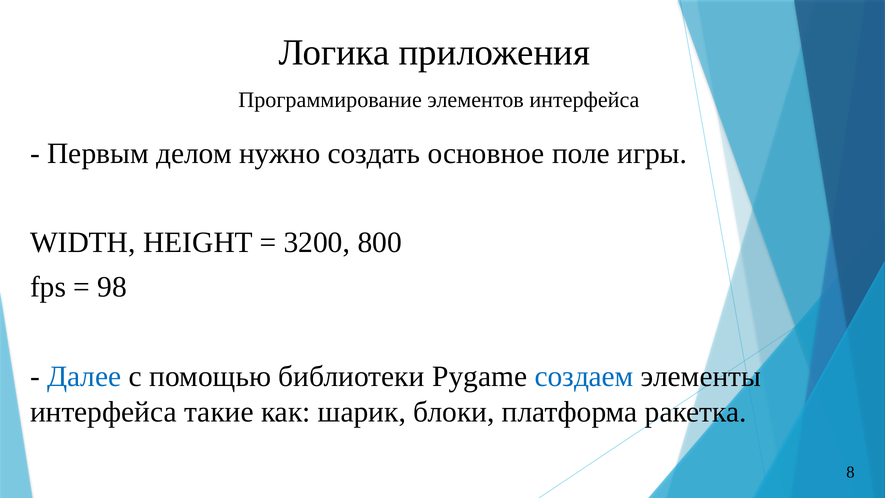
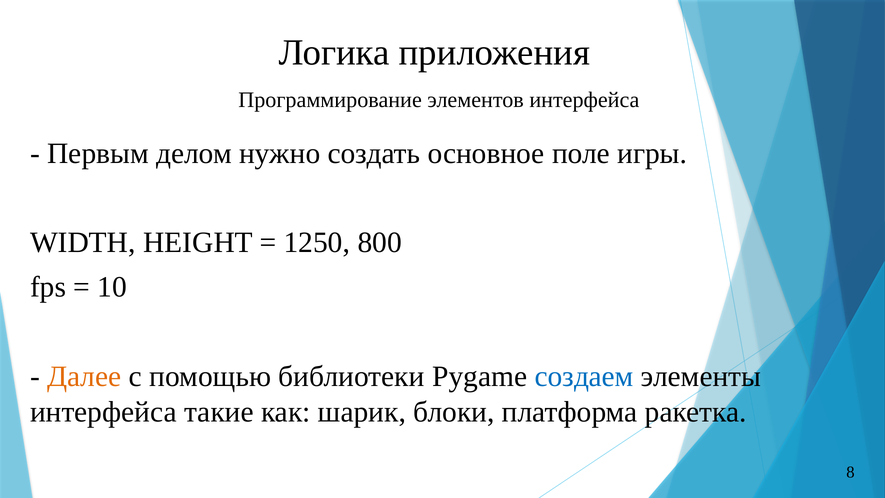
3200: 3200 -> 1250
98: 98 -> 10
Далее colour: blue -> orange
